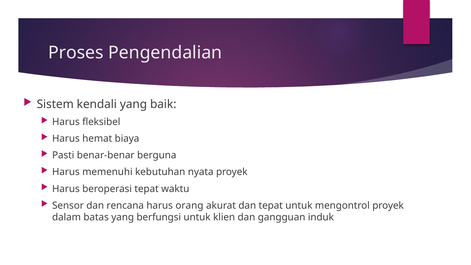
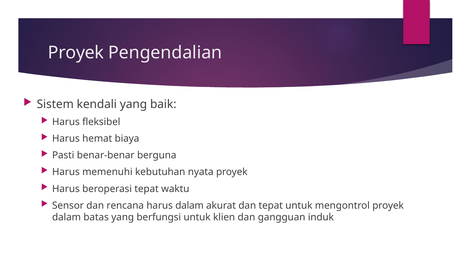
Proses at (76, 52): Proses -> Proyek
harus orang: orang -> dalam
